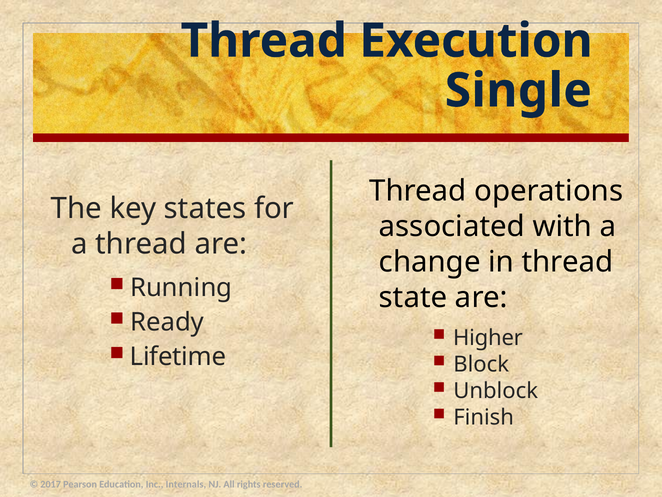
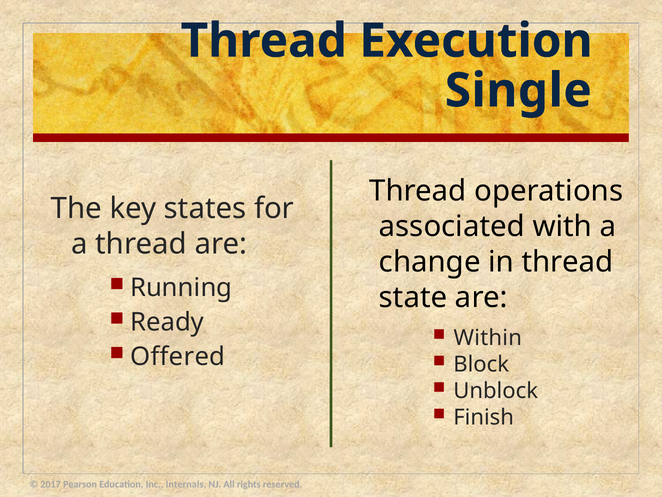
Higher: Higher -> Within
Lifetime: Lifetime -> Offered
